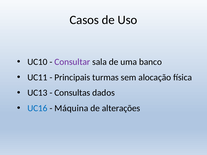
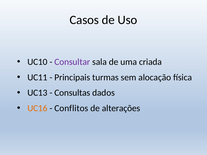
banco: banco -> criada
UC16 colour: blue -> orange
Máquina: Máquina -> Conflitos
